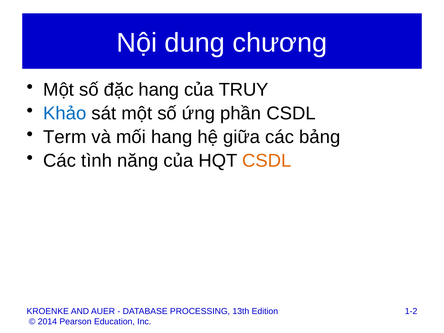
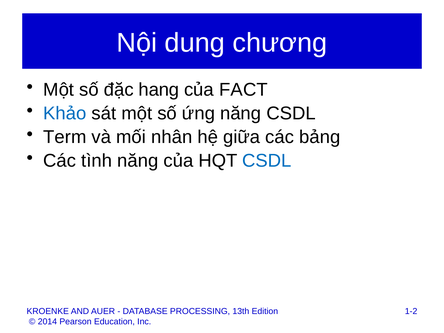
TRUY: TRUY -> FACT
ứng phần: phần -> năng
mối hang: hang -> nhân
CSDL at (267, 161) colour: orange -> blue
